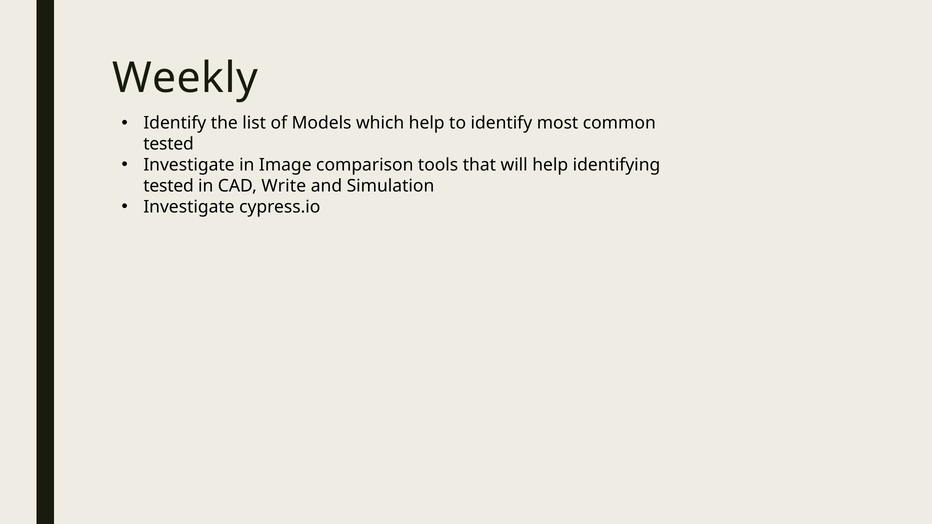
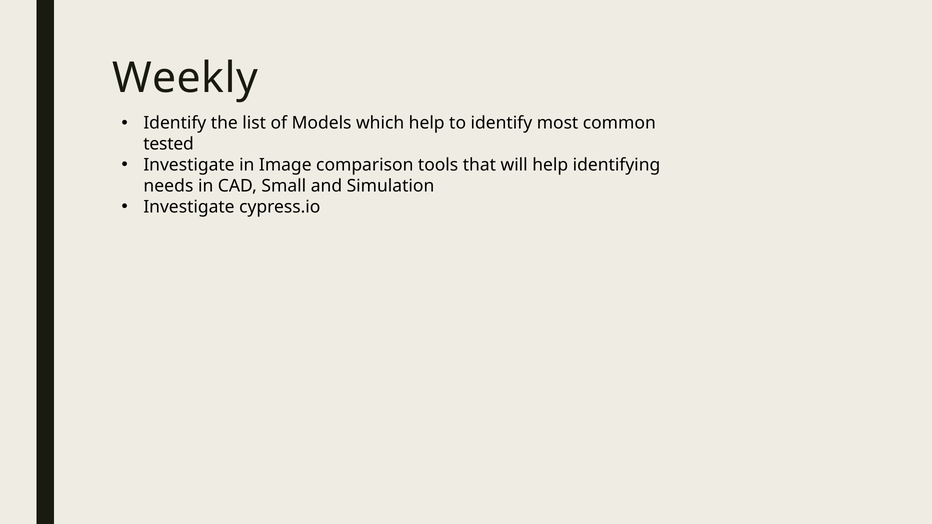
tested at (169, 186): tested -> needs
Write: Write -> Small
